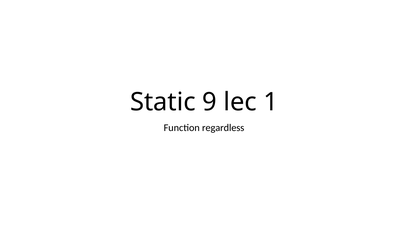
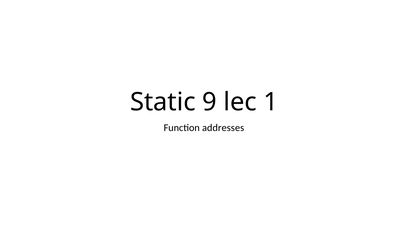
regardless: regardless -> addresses
